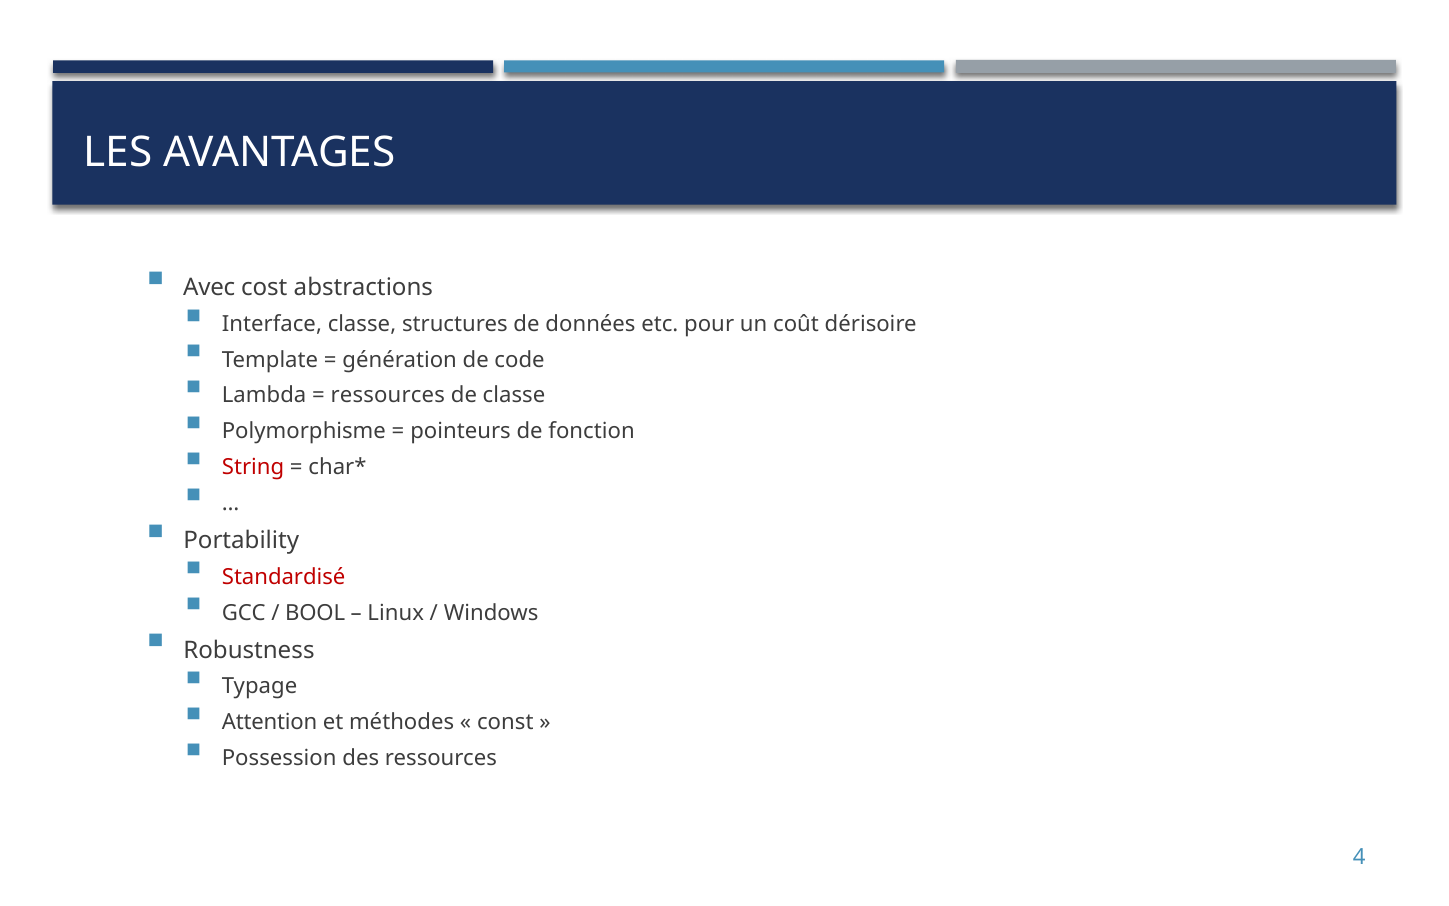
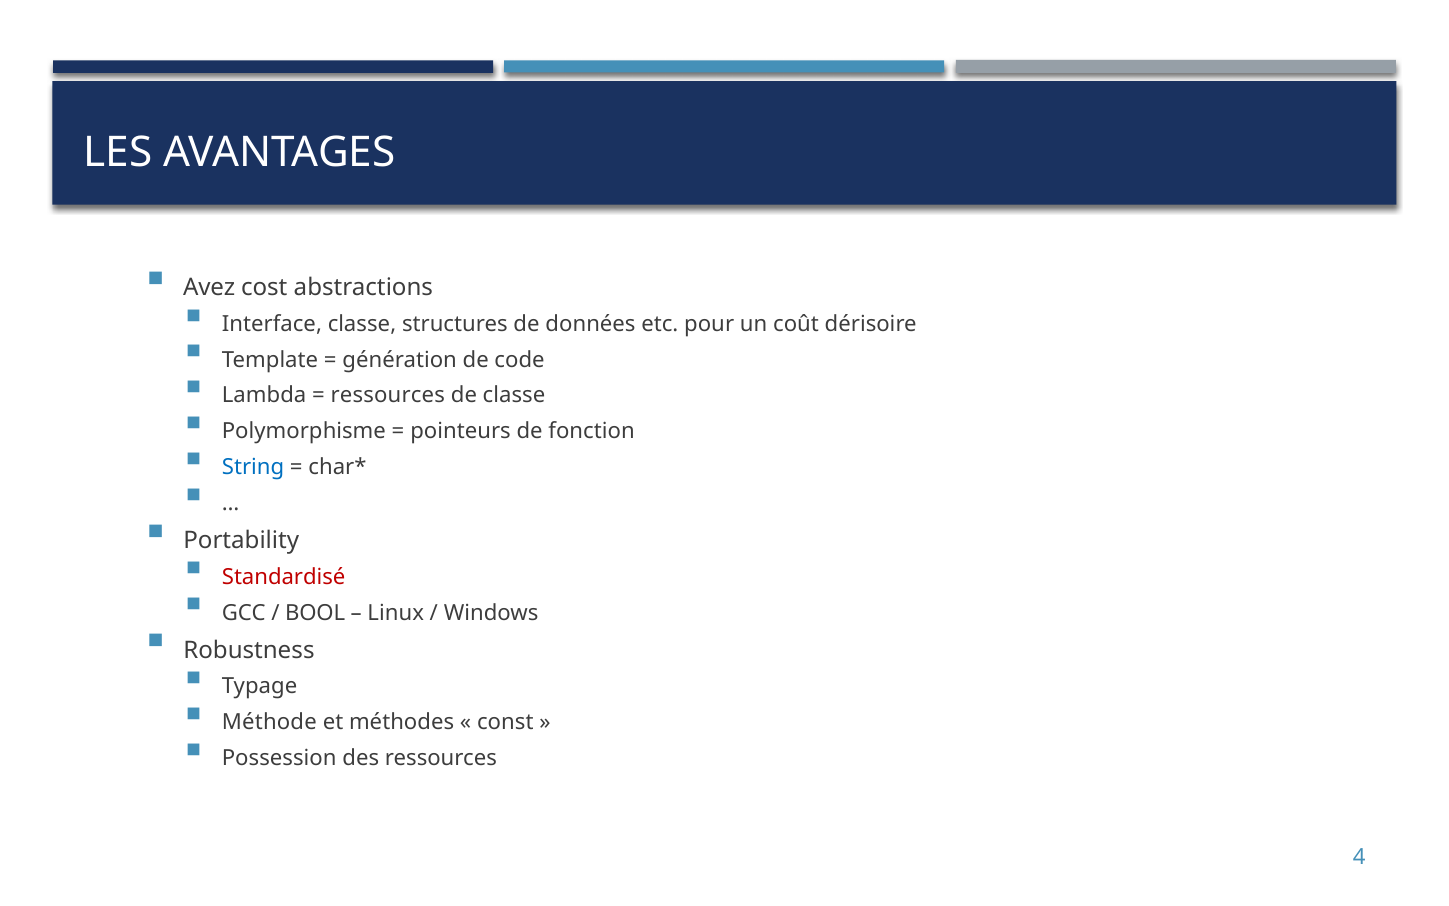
Avec: Avec -> Avez
String colour: red -> blue
Attention: Attention -> Méthode
